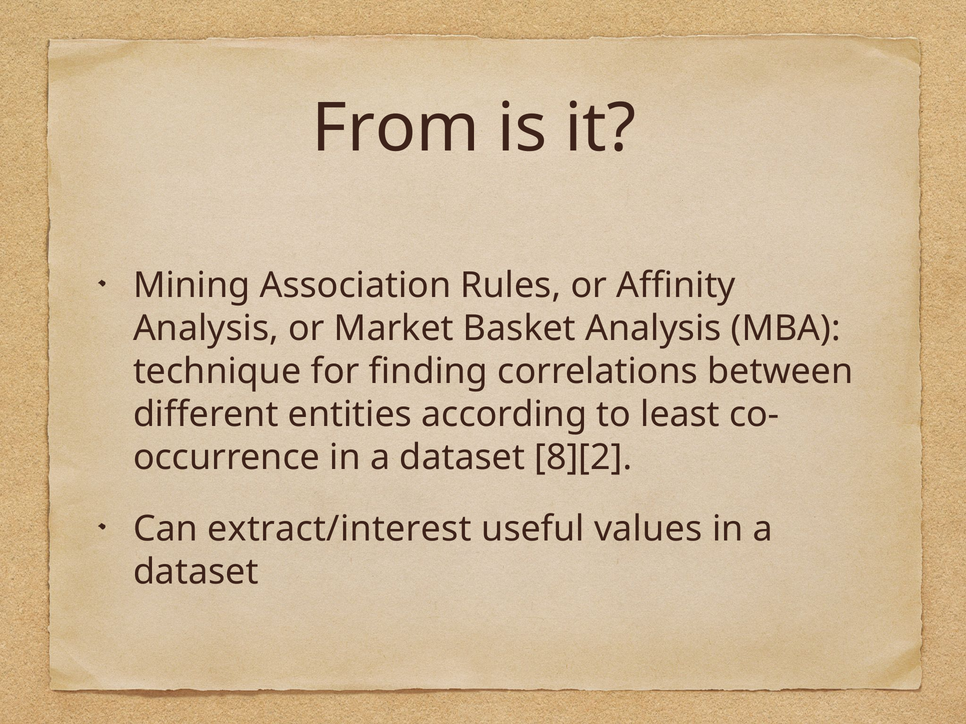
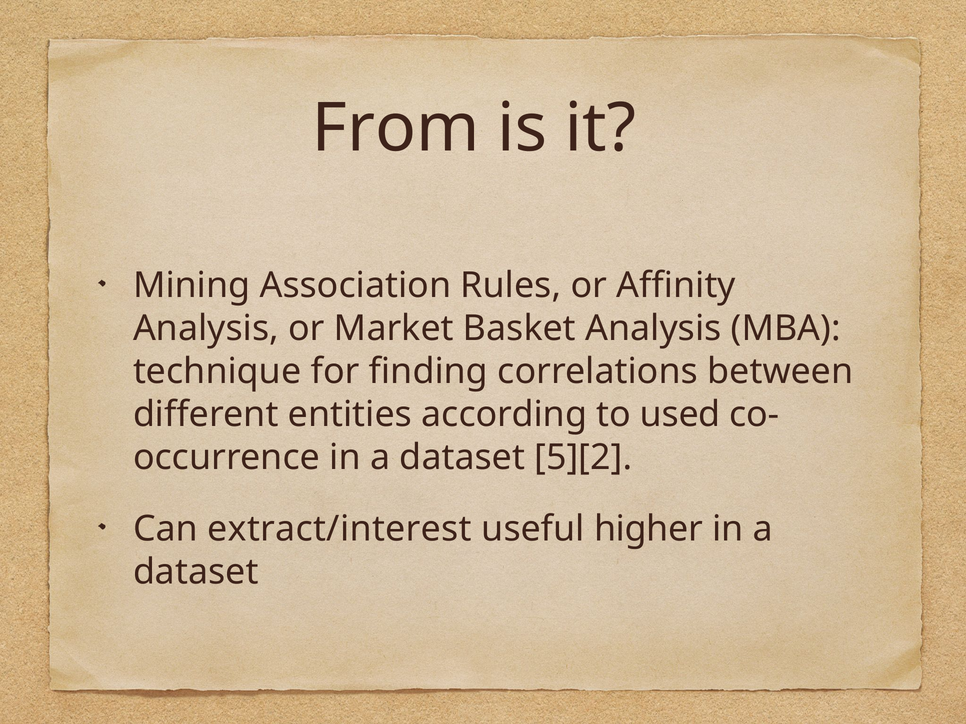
least: least -> used
8][2: 8][2 -> 5][2
values: values -> higher
